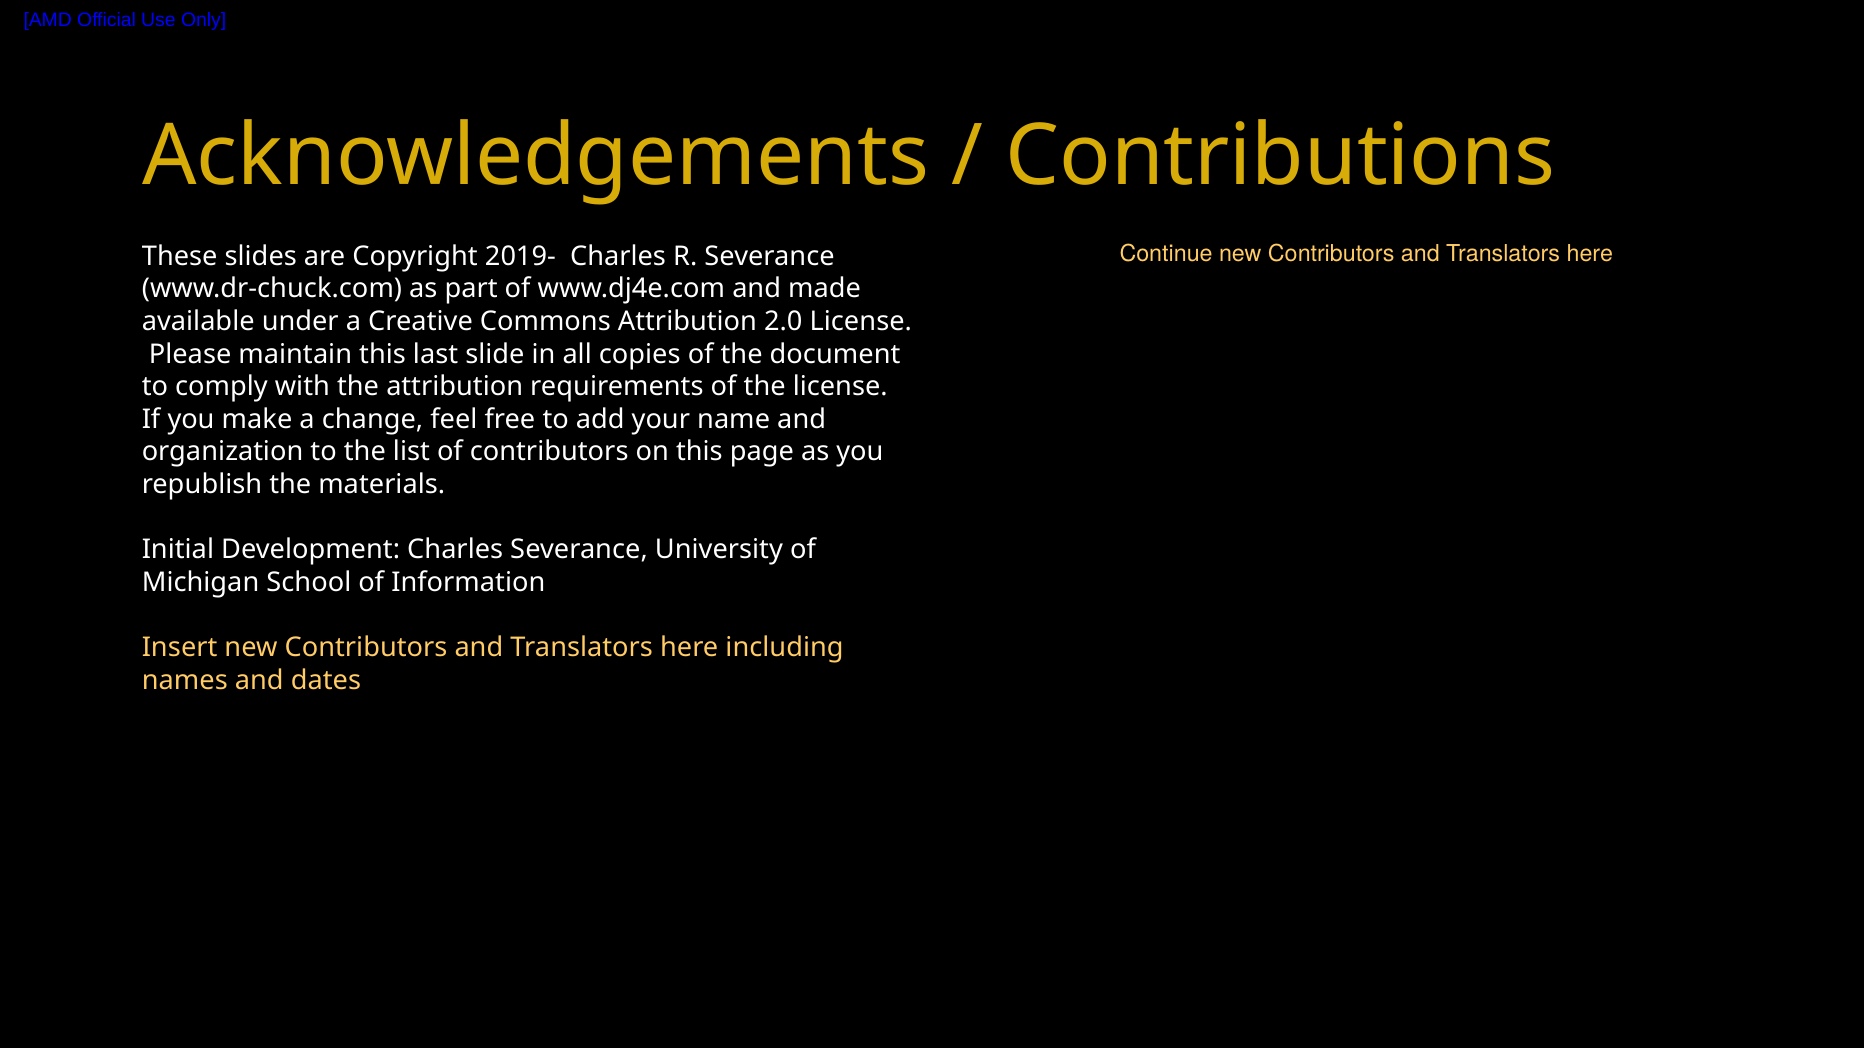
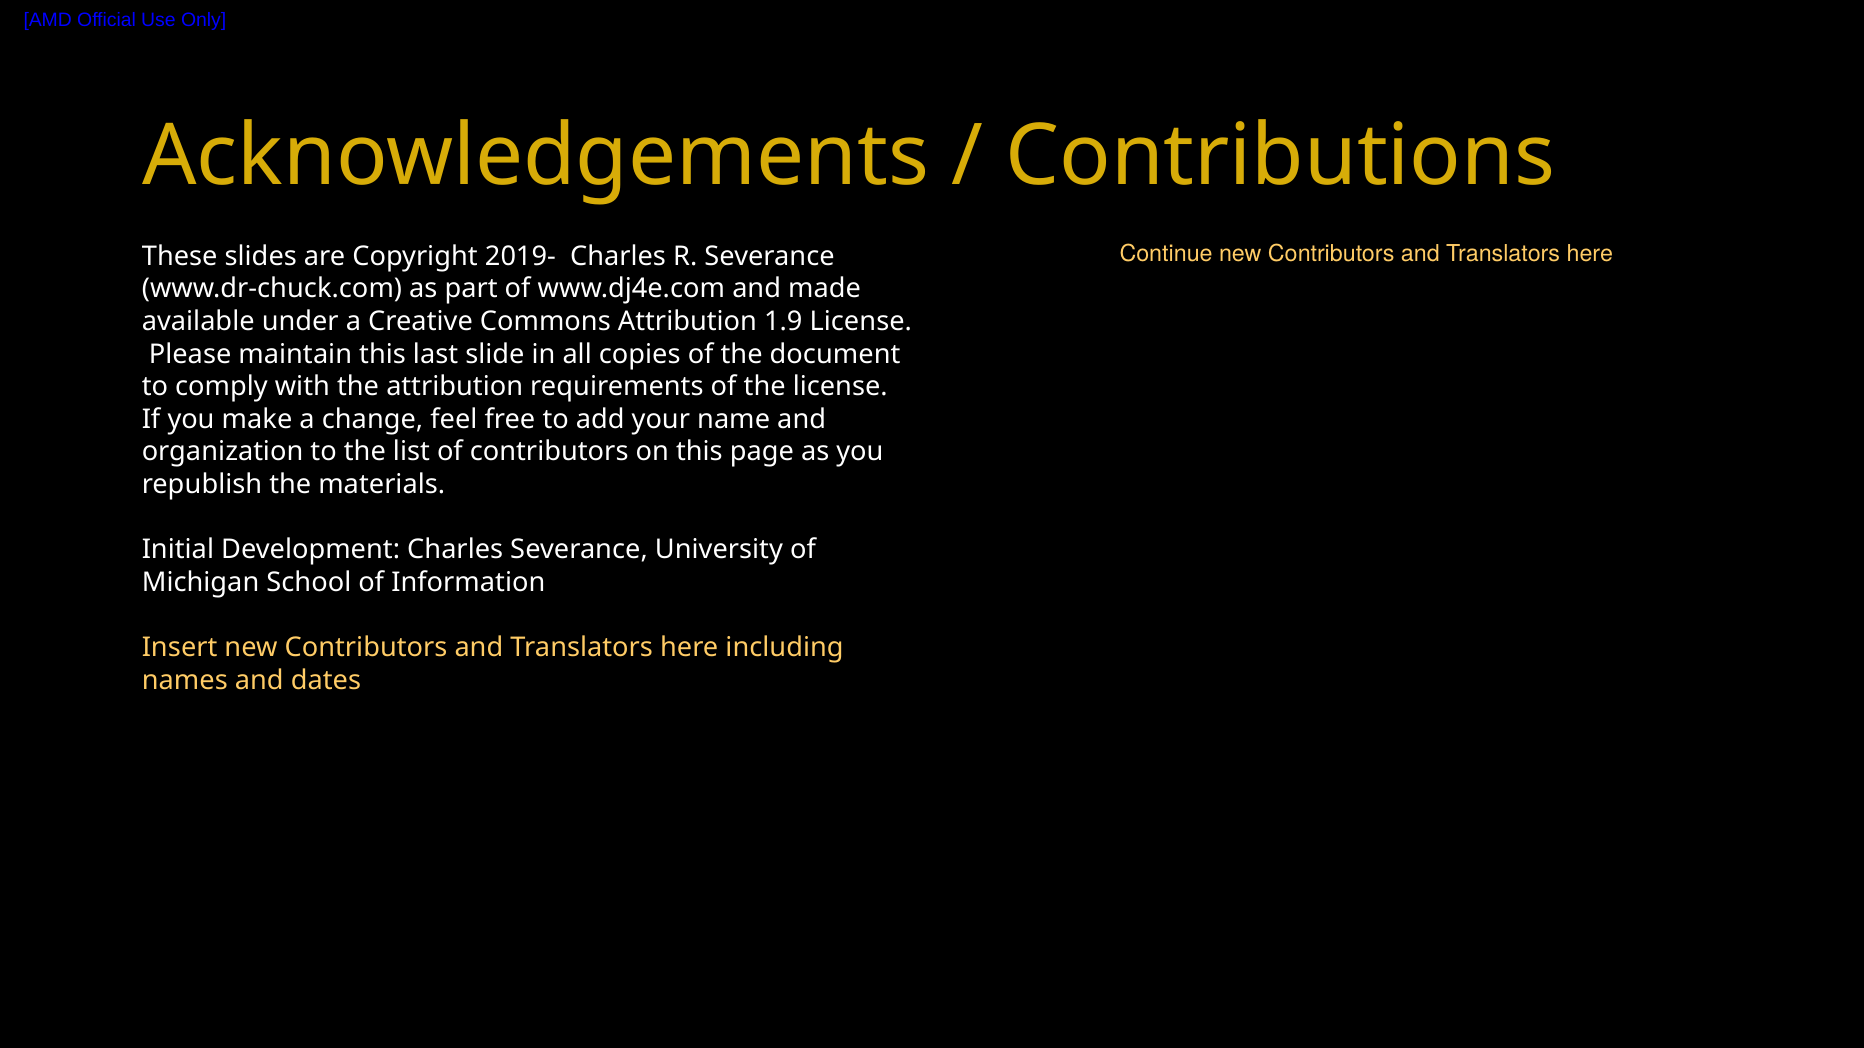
2.0: 2.0 -> 1.9
